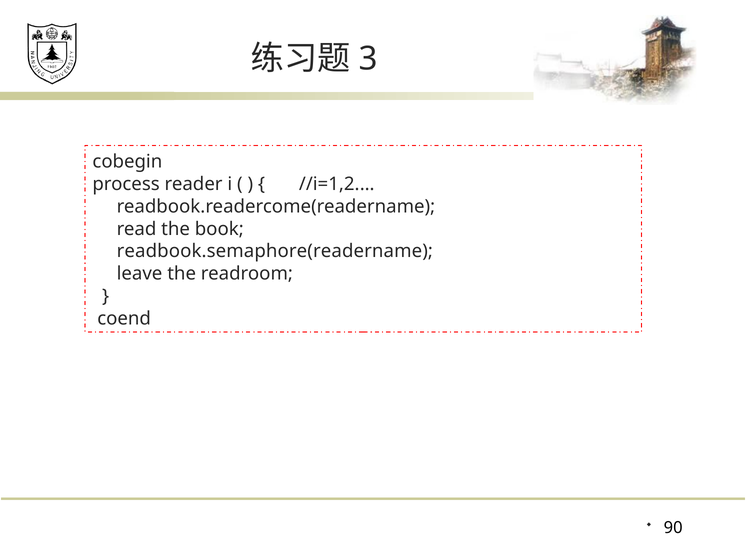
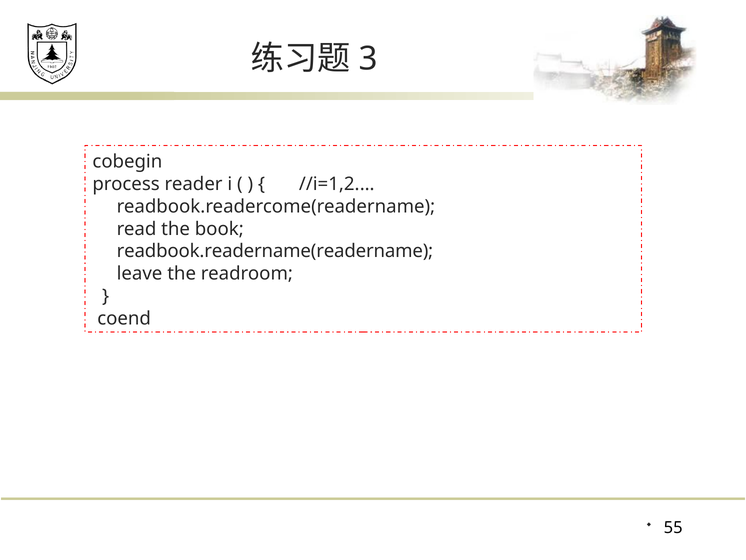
readbook.semaphore(readername: readbook.semaphore(readername -> readbook.readername(readername
90: 90 -> 55
